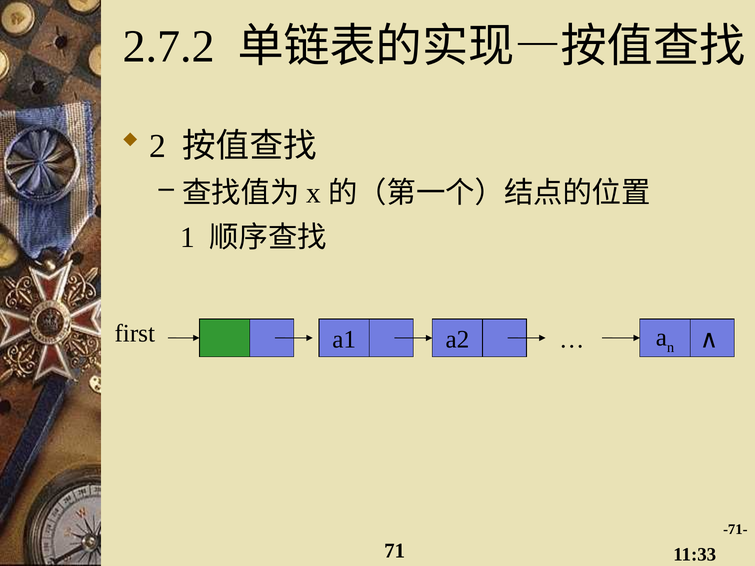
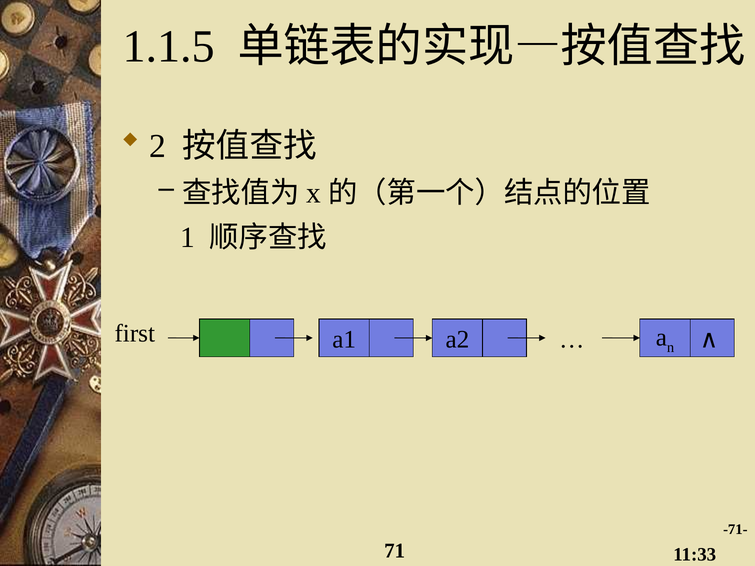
2.7.2: 2.7.2 -> 1.1.5
